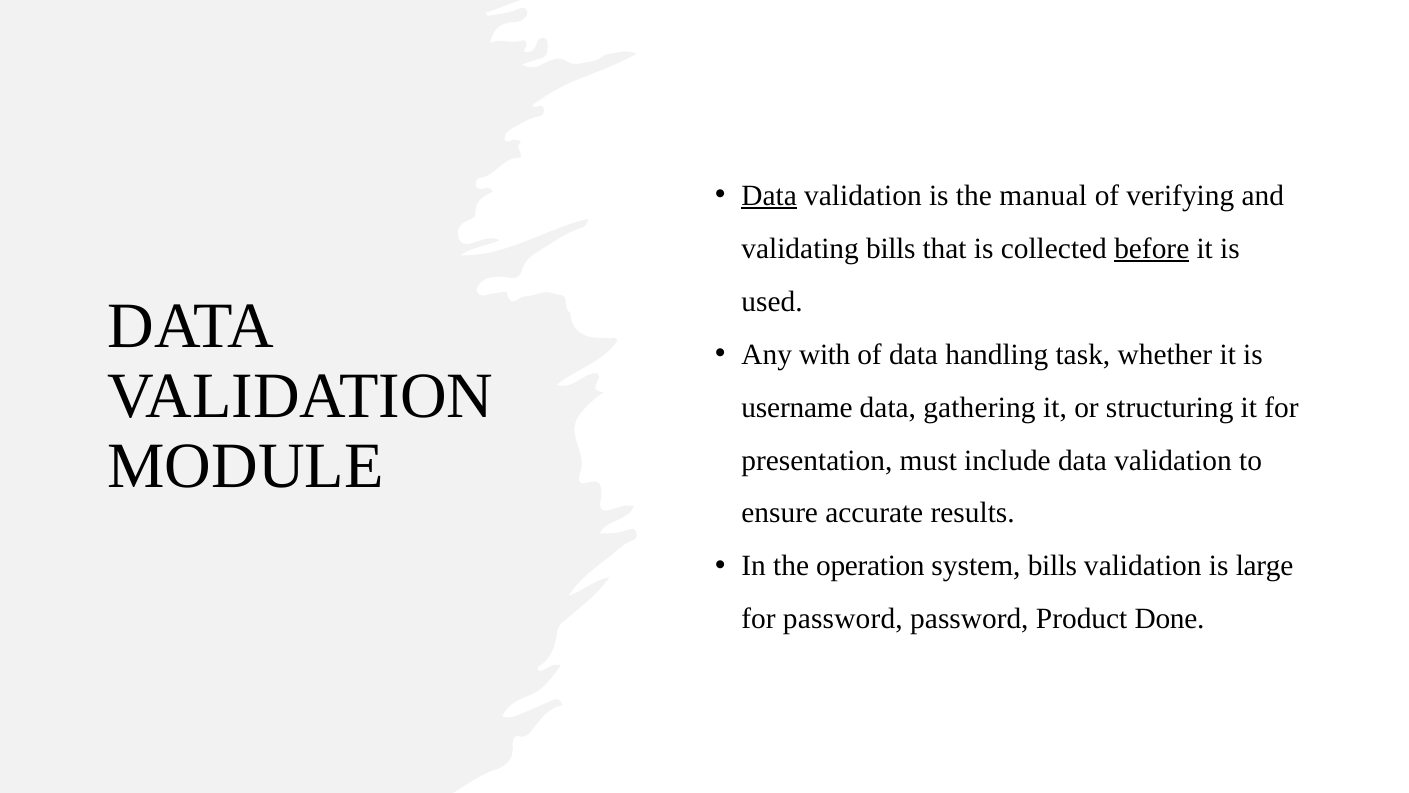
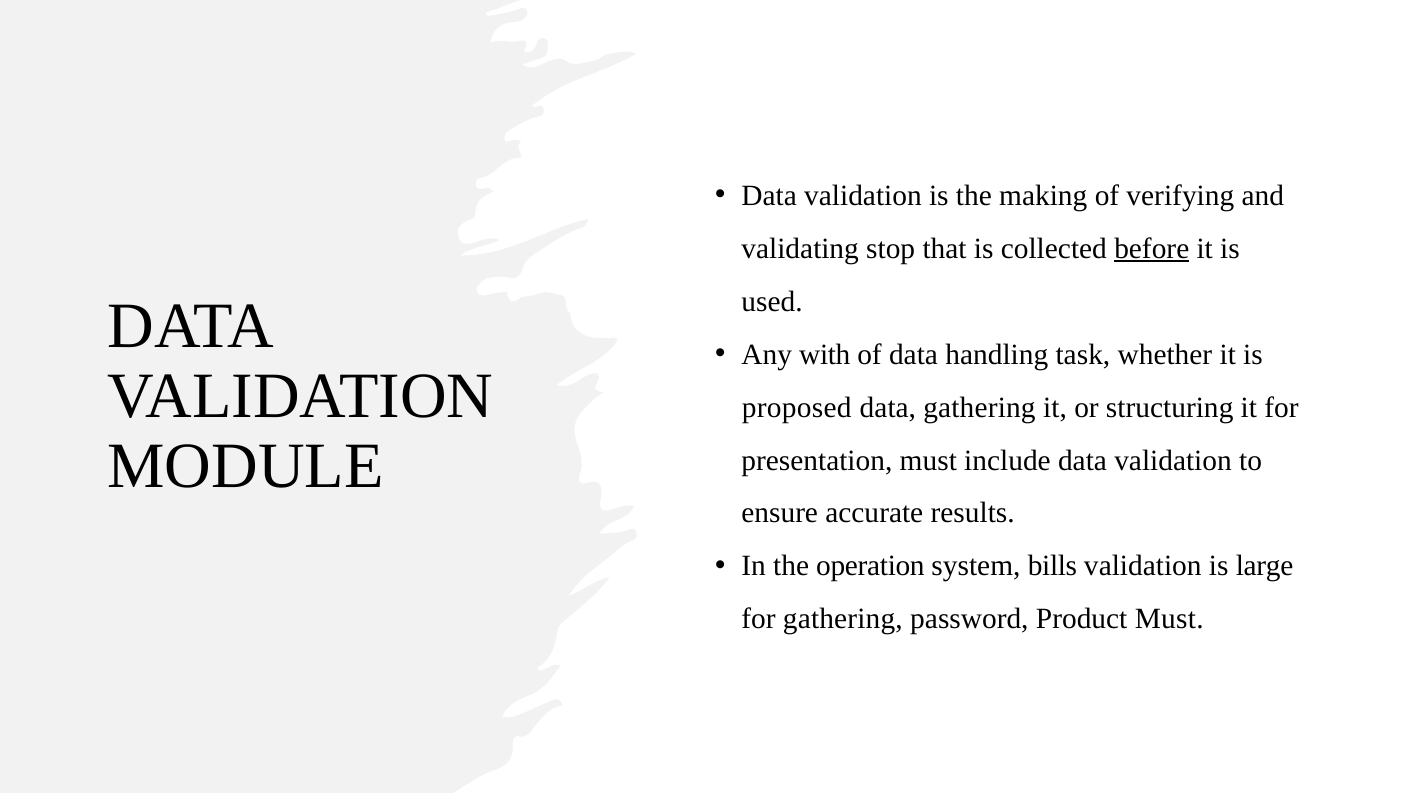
Data at (769, 195) underline: present -> none
manual: manual -> making
validating bills: bills -> stop
username: username -> proposed
for password: password -> gathering
Product Done: Done -> Must
